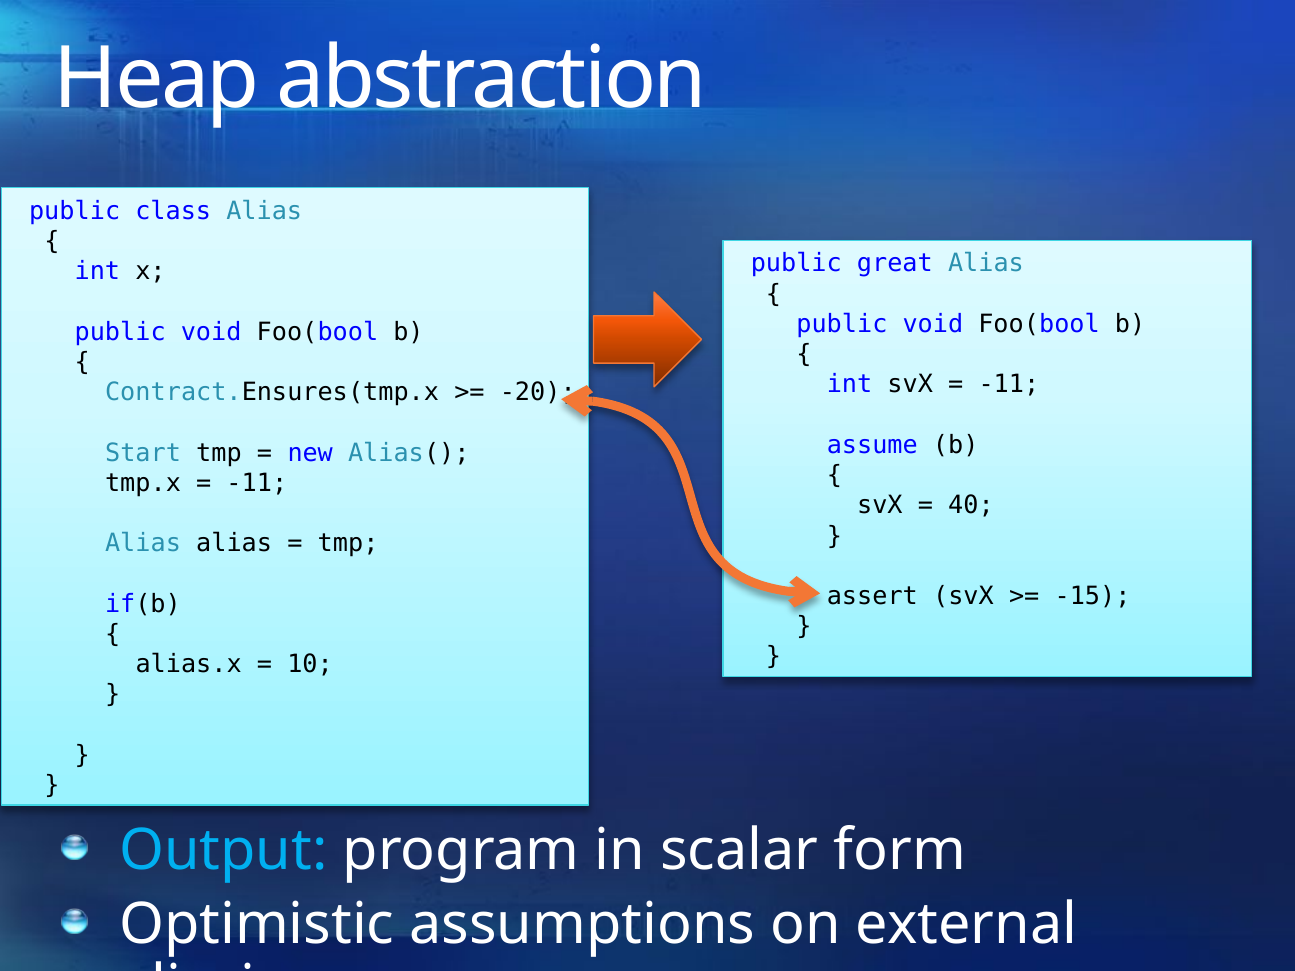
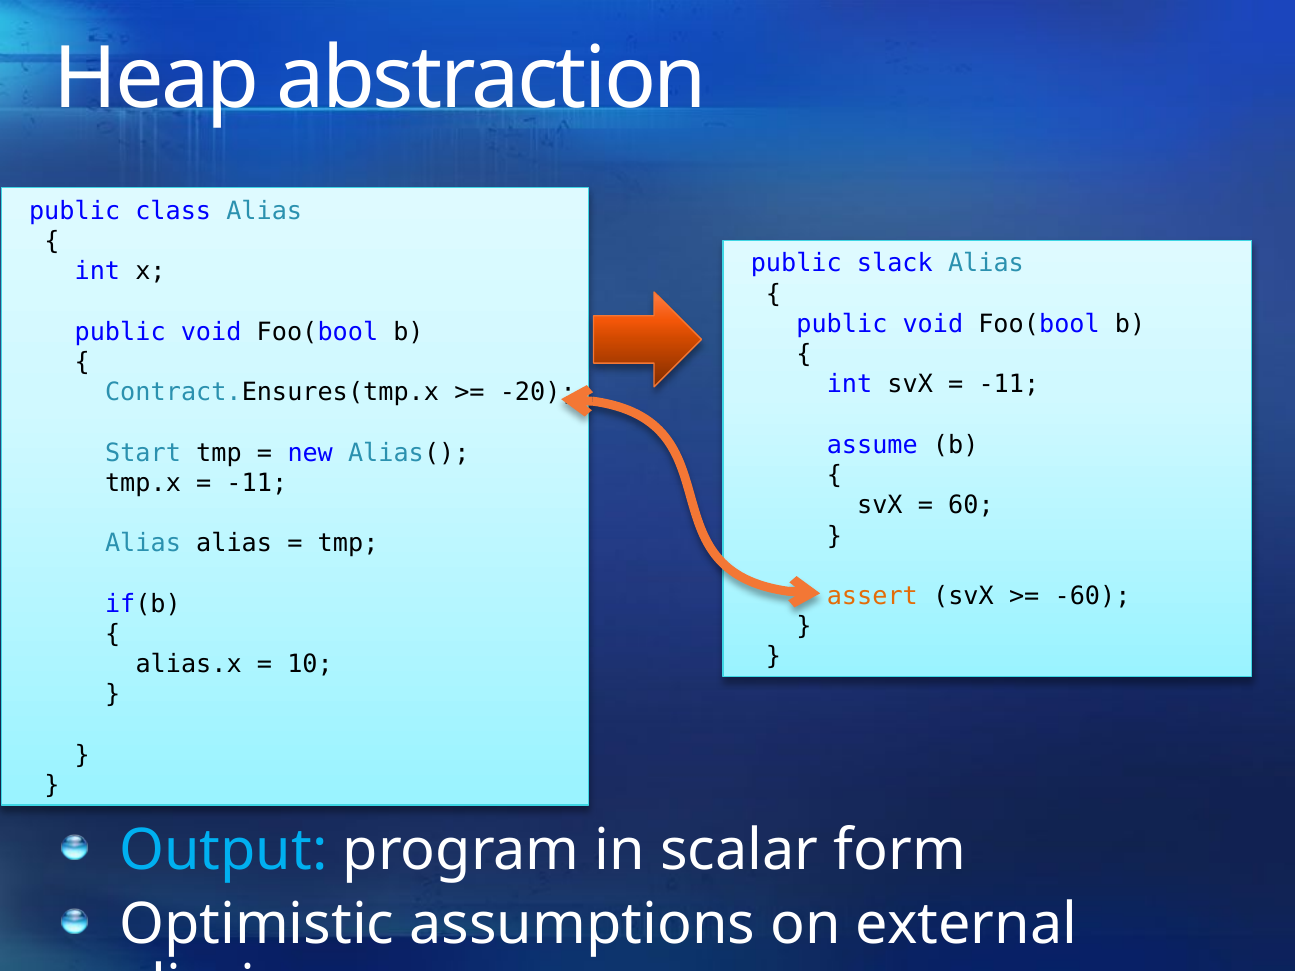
great: great -> slack
40: 40 -> 60
assert colour: black -> orange
-15: -15 -> -60
